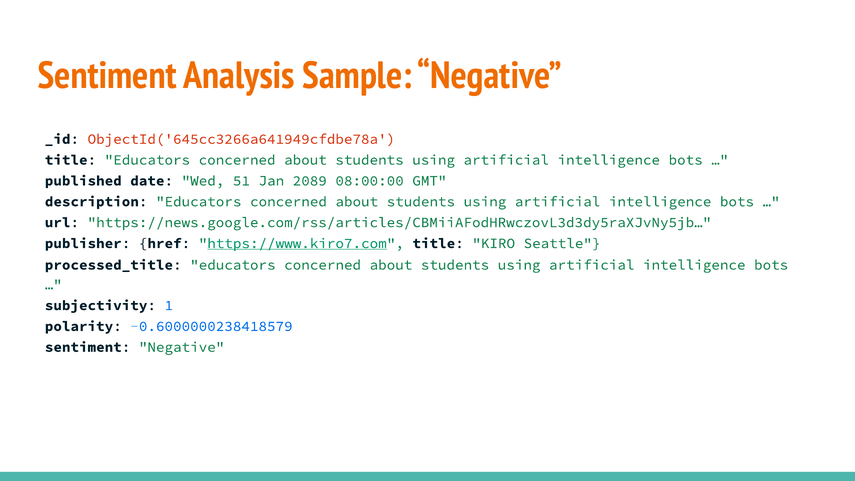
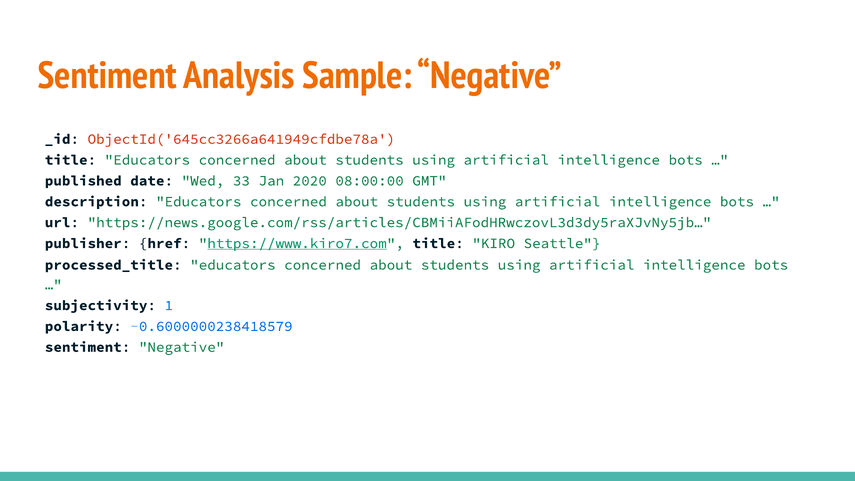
51: 51 -> 33
2089: 2089 -> 2020
